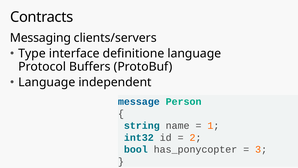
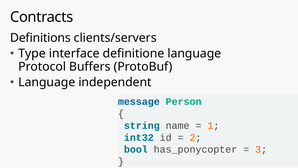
Messaging: Messaging -> Definitions
